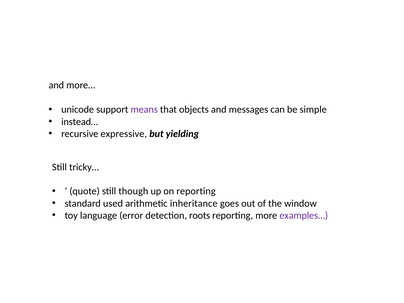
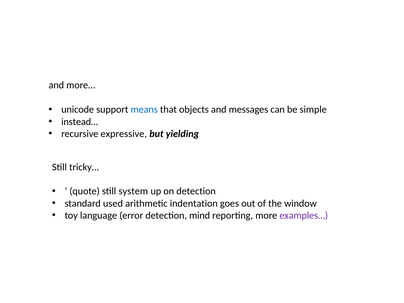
means colour: purple -> blue
though: though -> system
on reporting: reporting -> detection
inheritance: inheritance -> indentation
roots: roots -> mind
